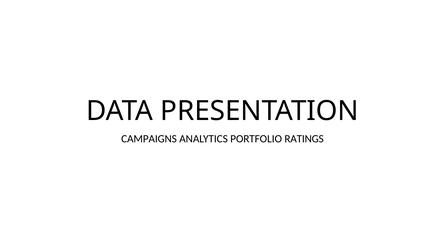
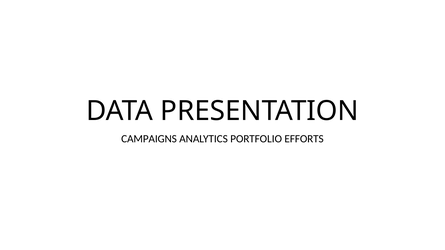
RATINGS: RATINGS -> EFFORTS
